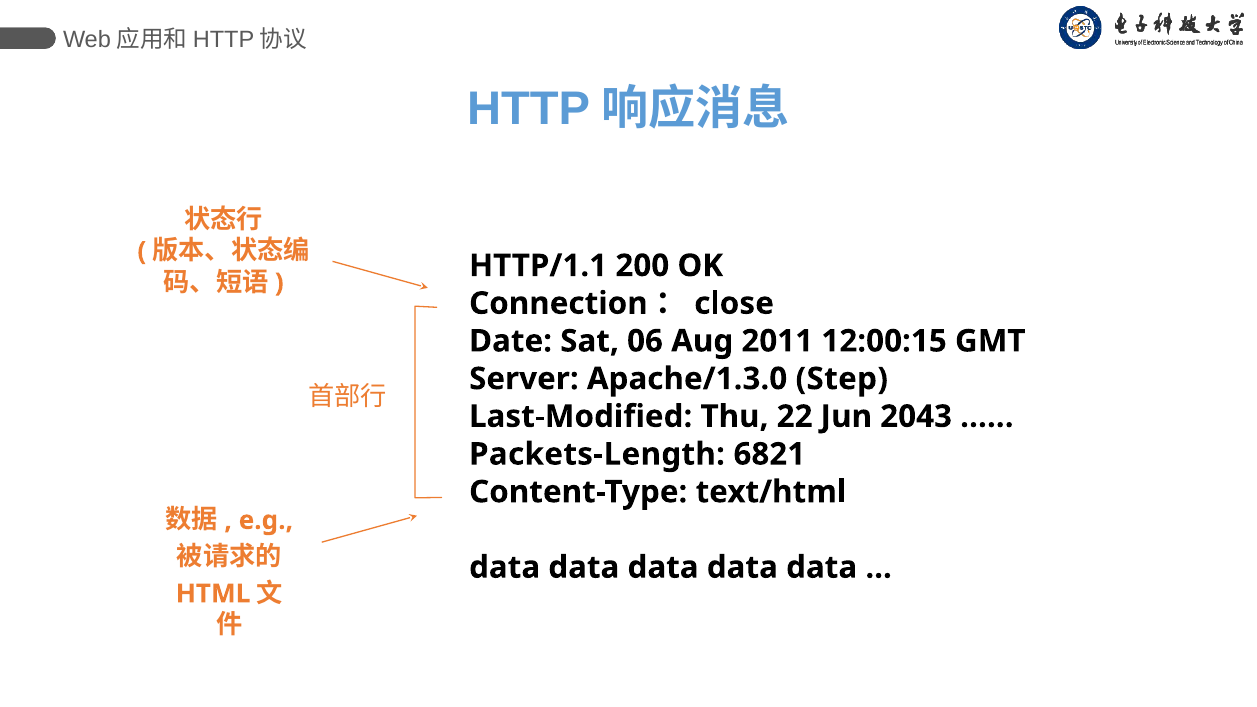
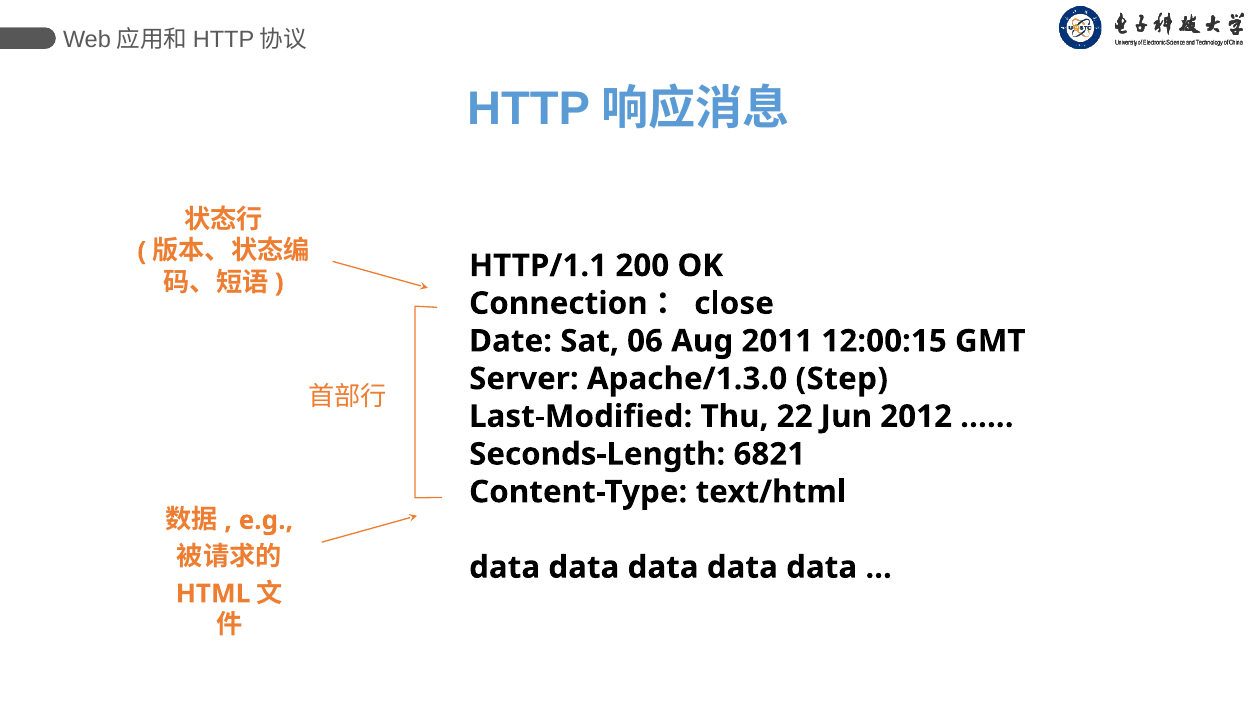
2043: 2043 -> 2012
Packets-Length: Packets-Length -> Seconds-Length
